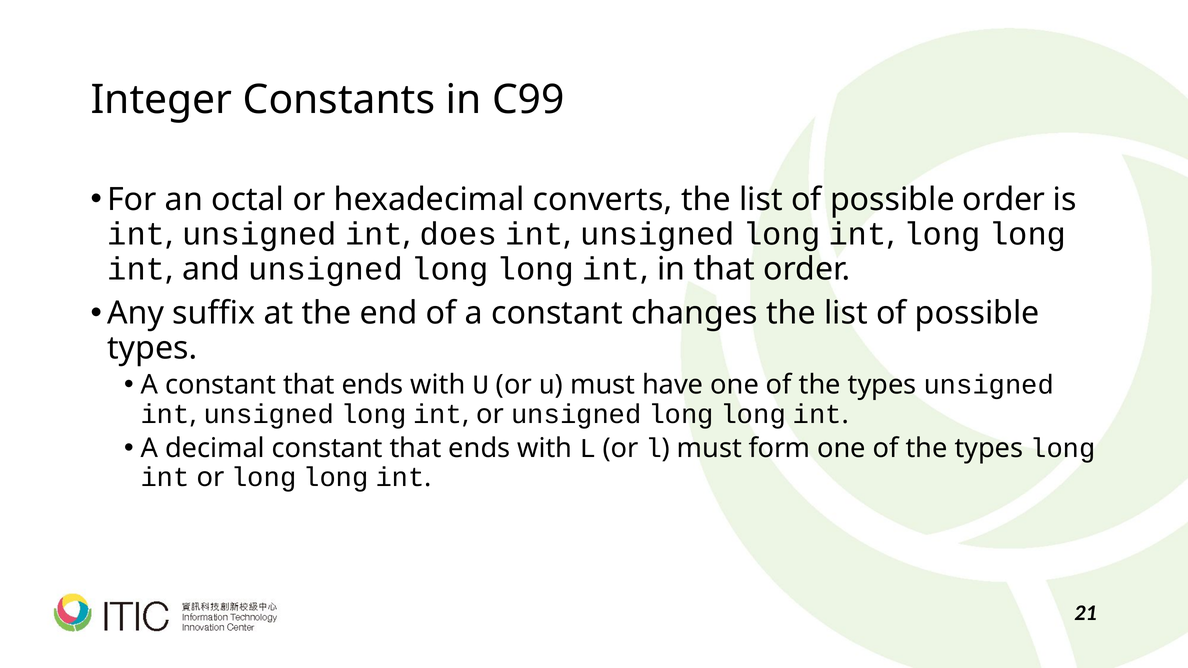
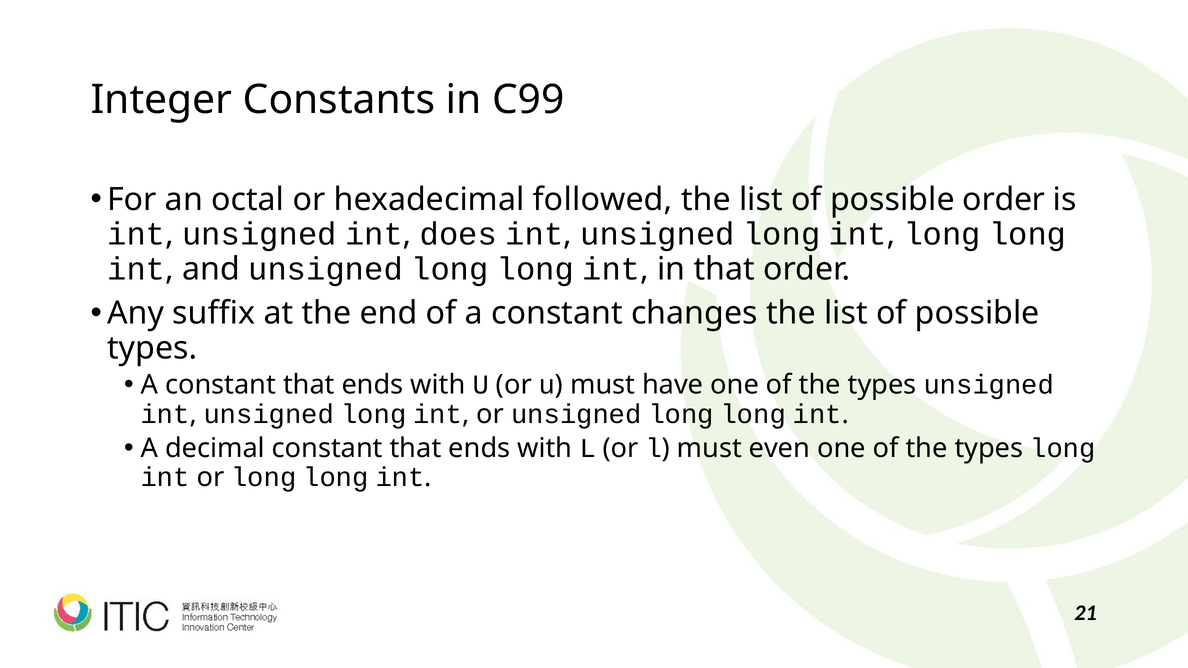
converts: converts -> followed
form: form -> even
